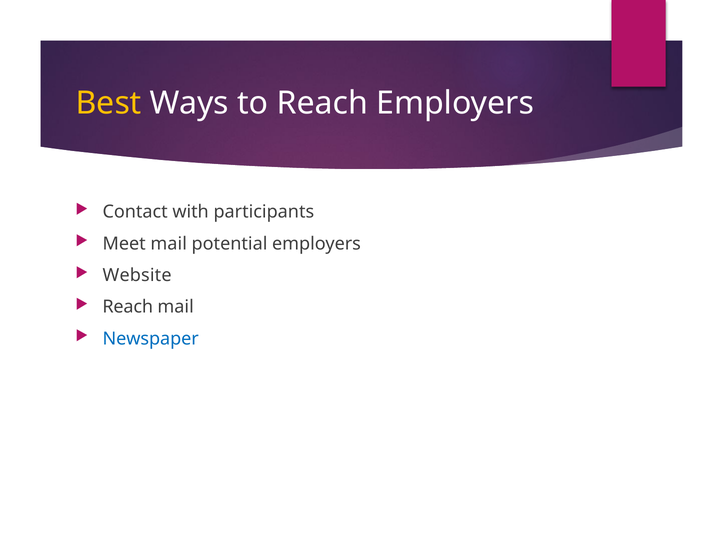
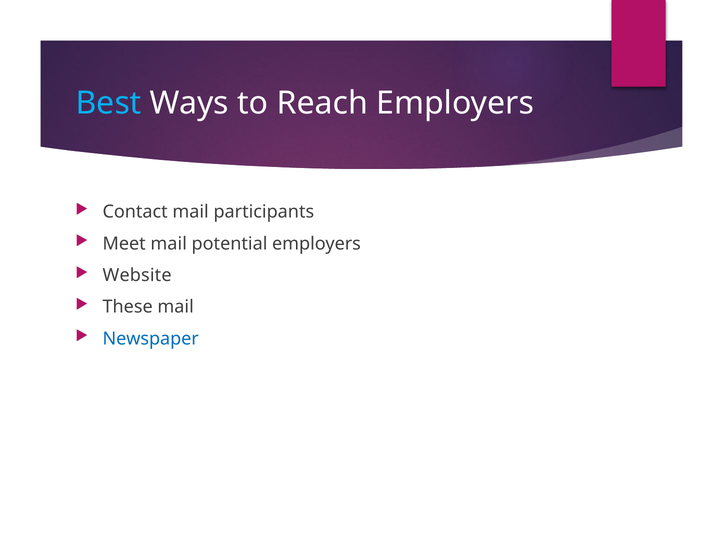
Best colour: yellow -> light blue
Contact with: with -> mail
Reach at (128, 307): Reach -> These
